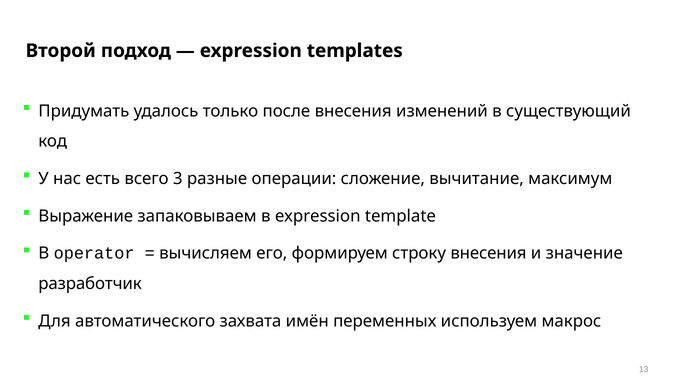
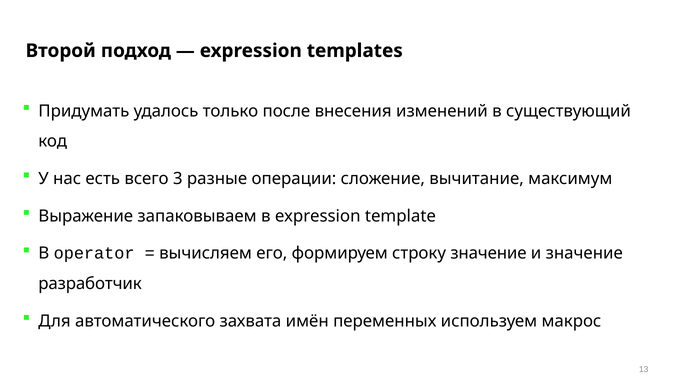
строку внесения: внесения -> значение
